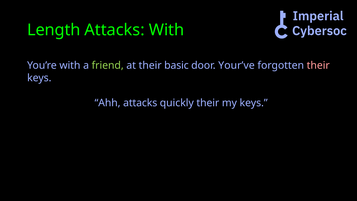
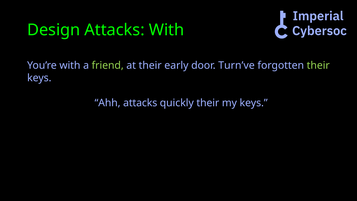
Length: Length -> Design
basic: basic -> early
Your’ve: Your’ve -> Turn’ve
their at (318, 65) colour: pink -> light green
